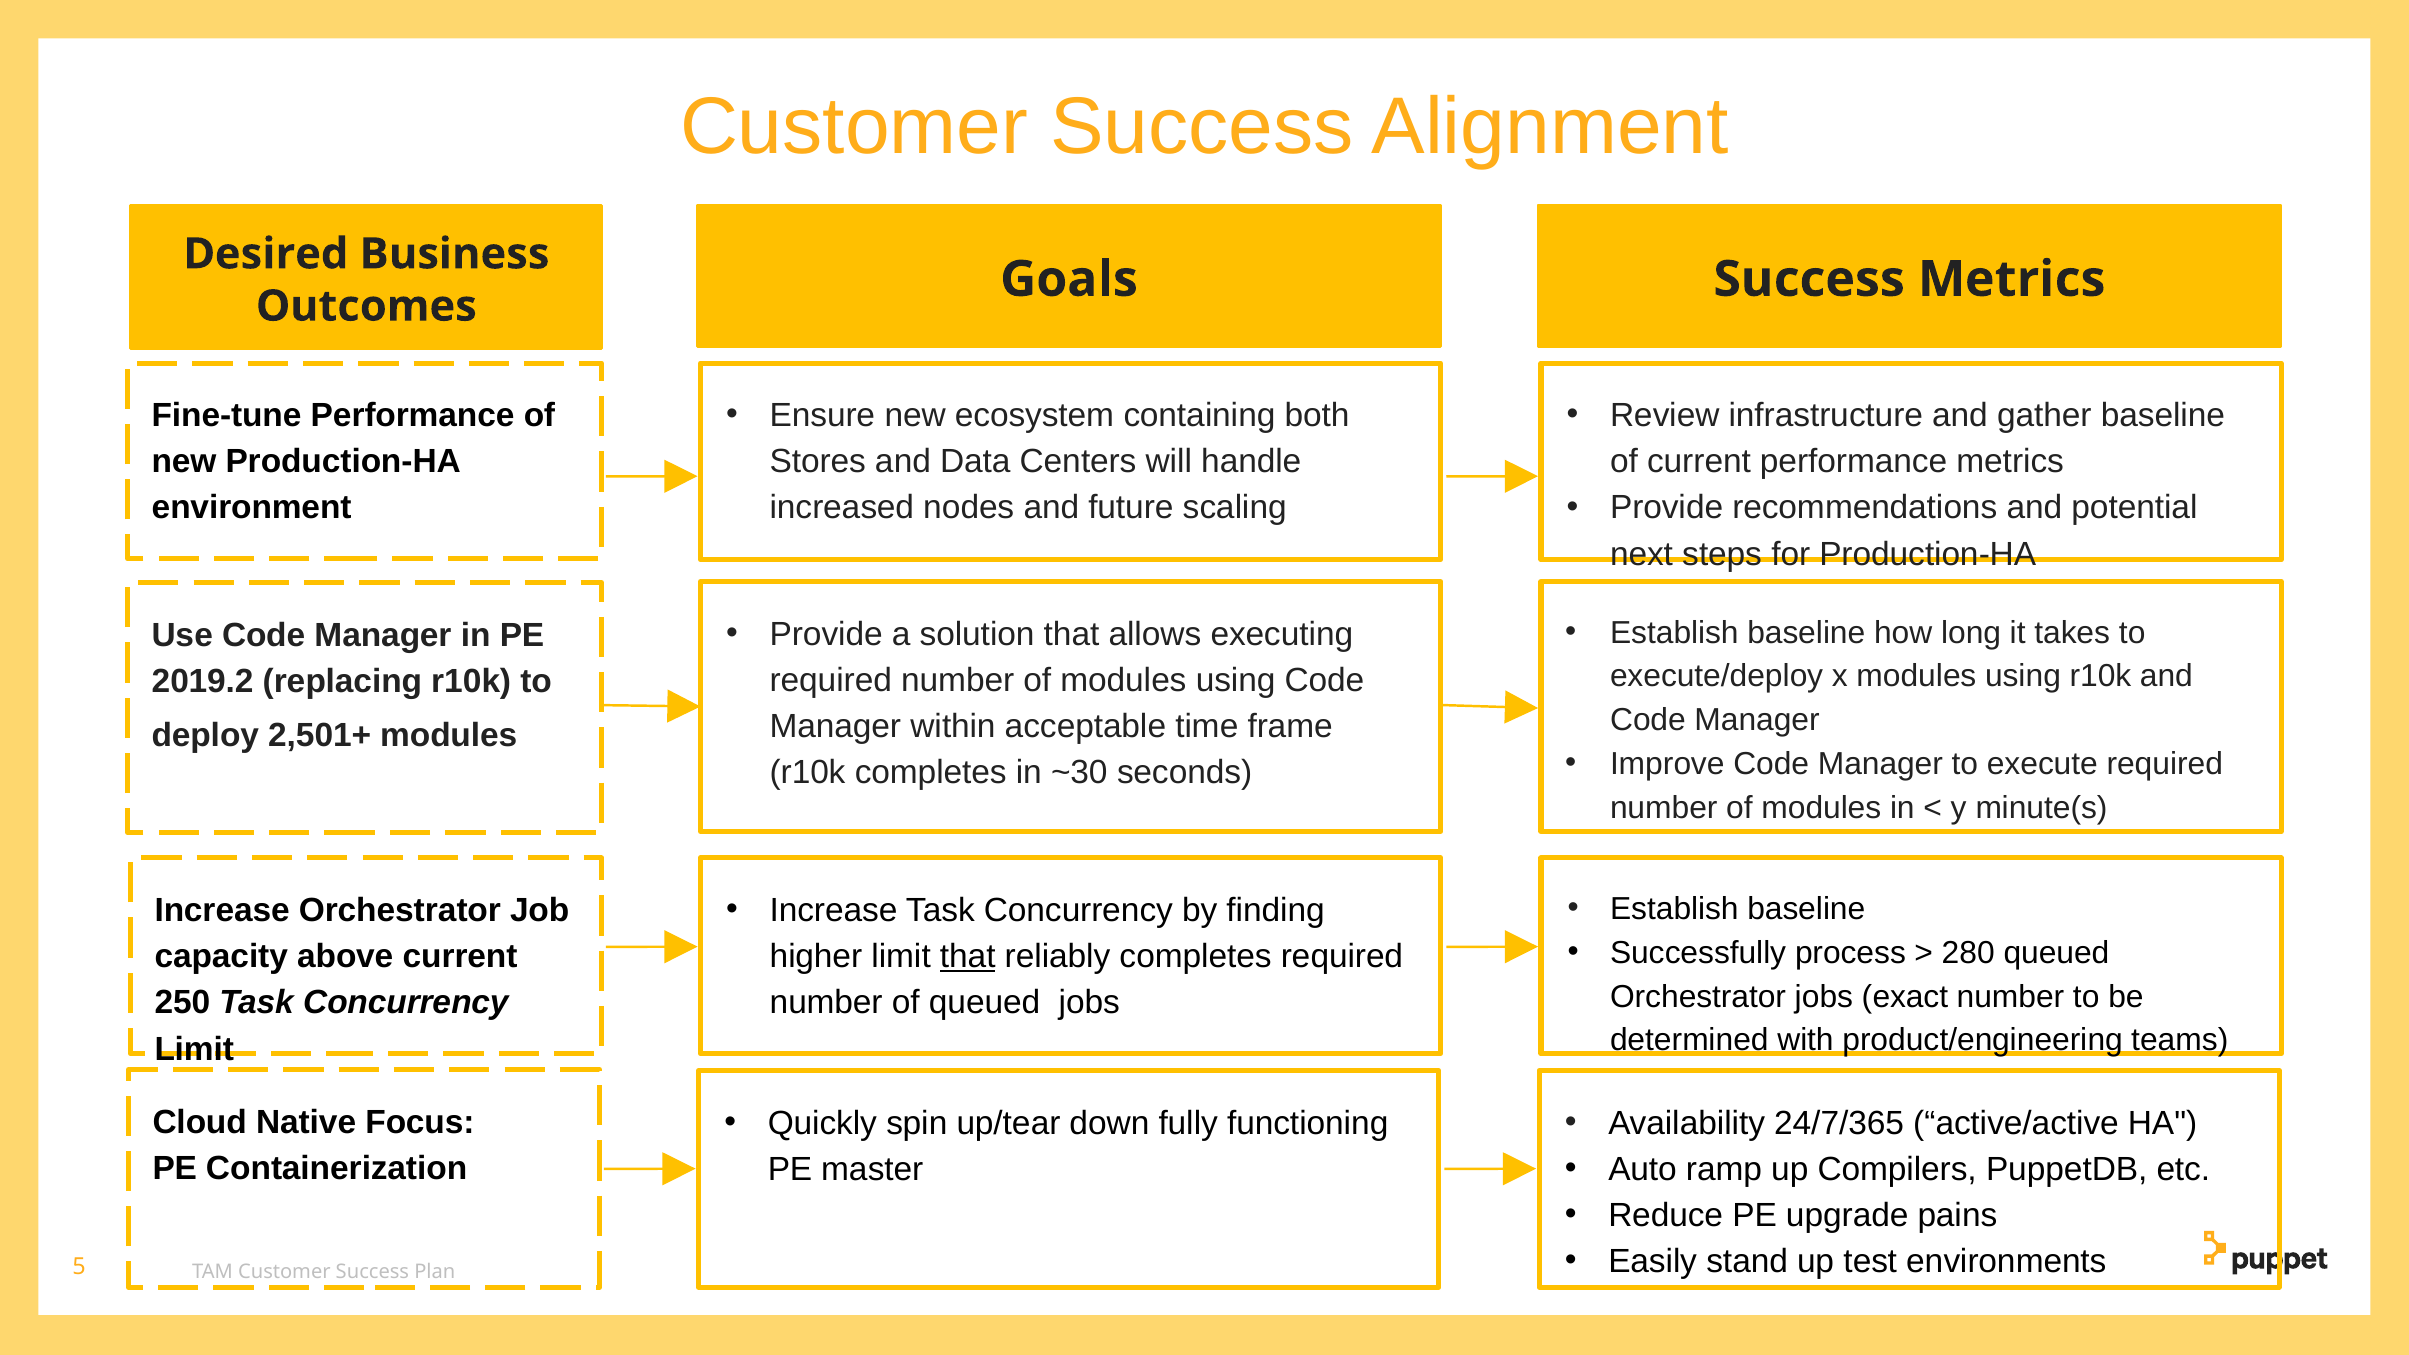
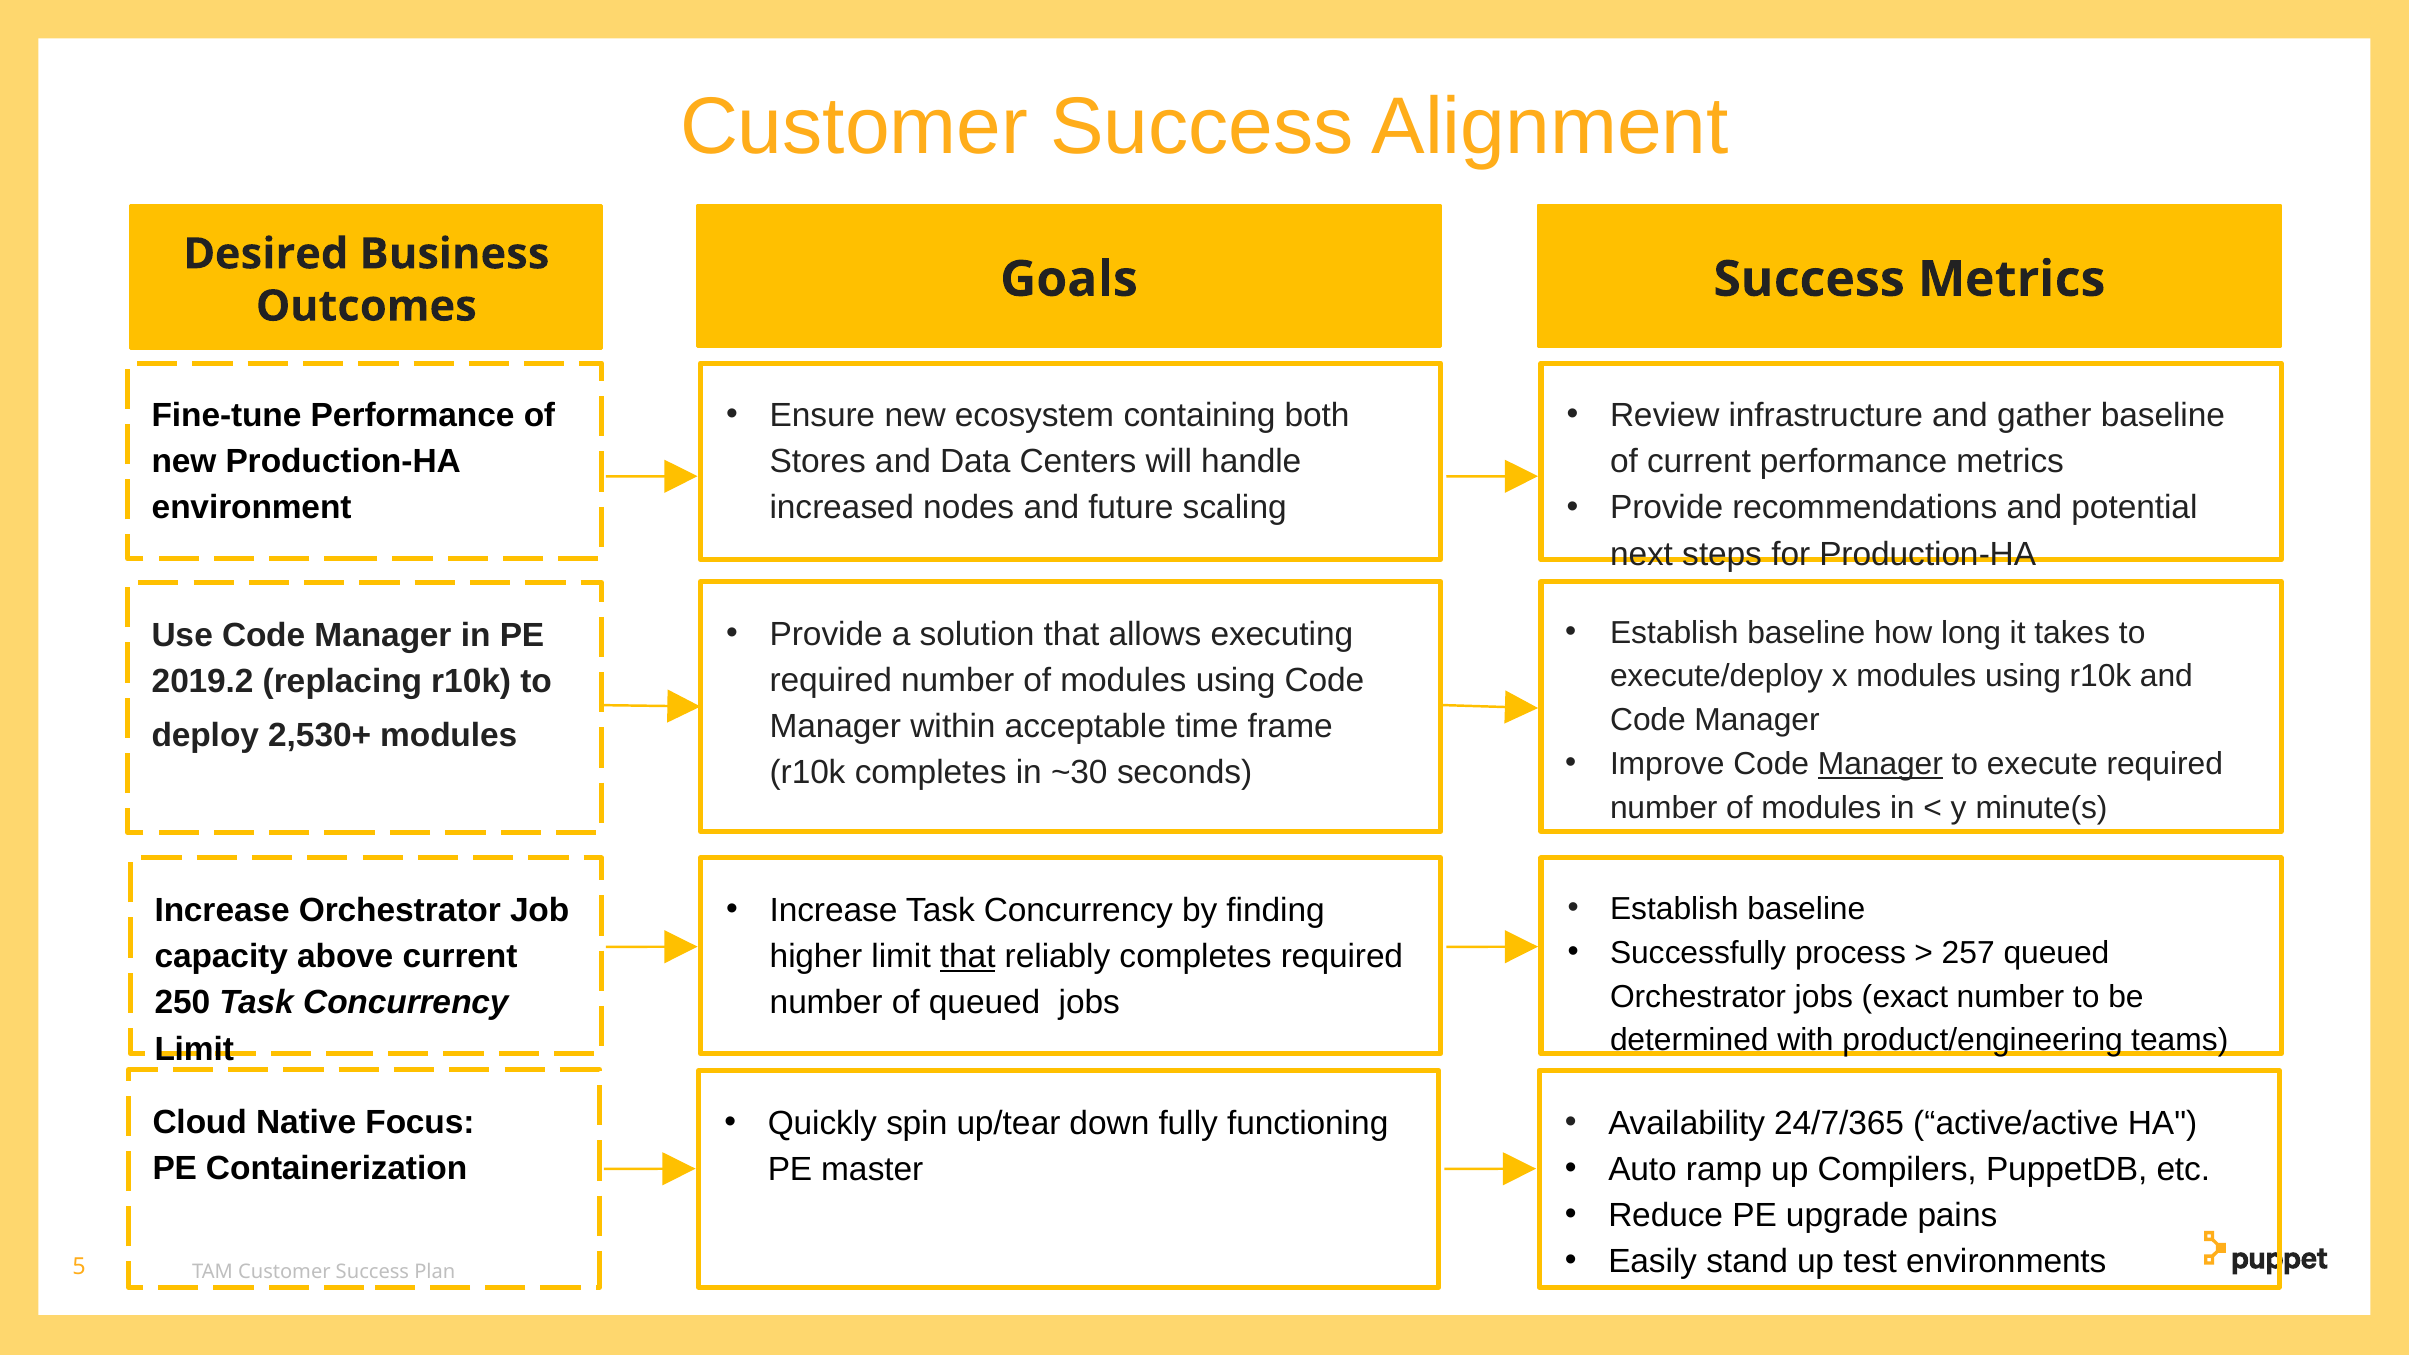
2,501+: 2,501+ -> 2,530+
Manager at (1880, 764) underline: none -> present
280: 280 -> 257
